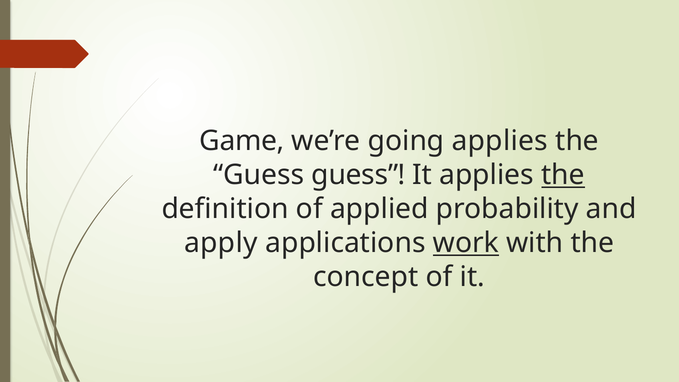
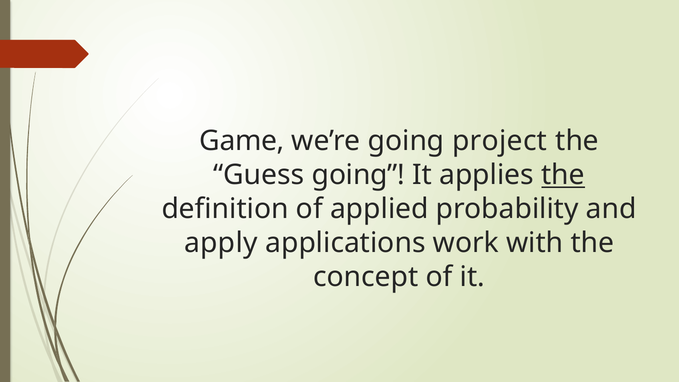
going applies: applies -> project
Guess guess: guess -> going
work underline: present -> none
